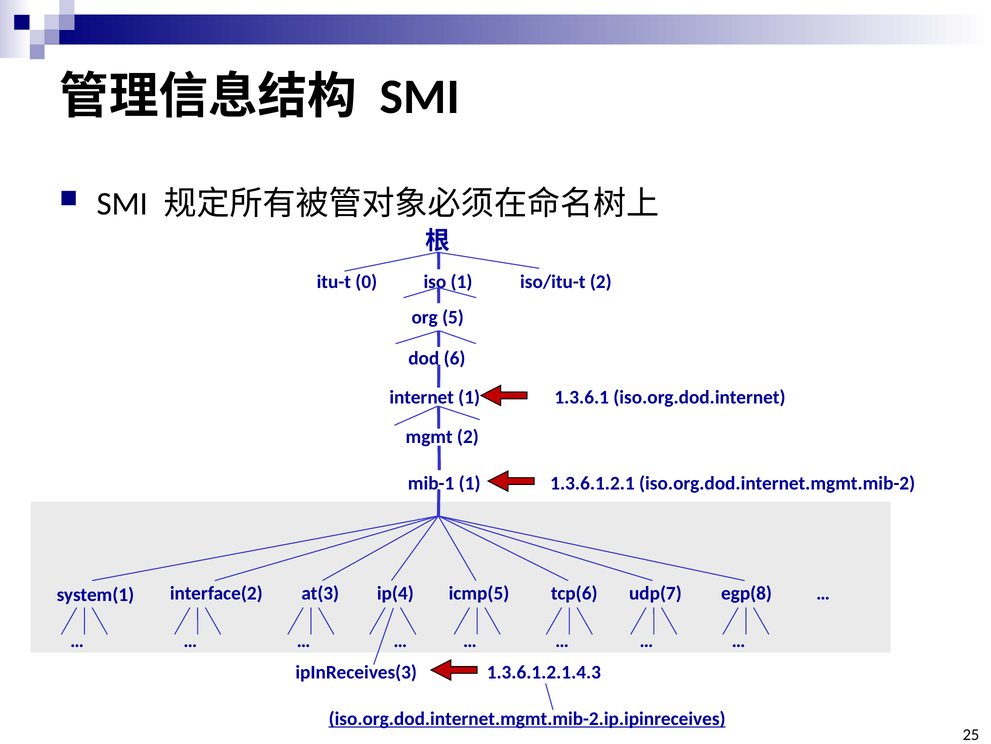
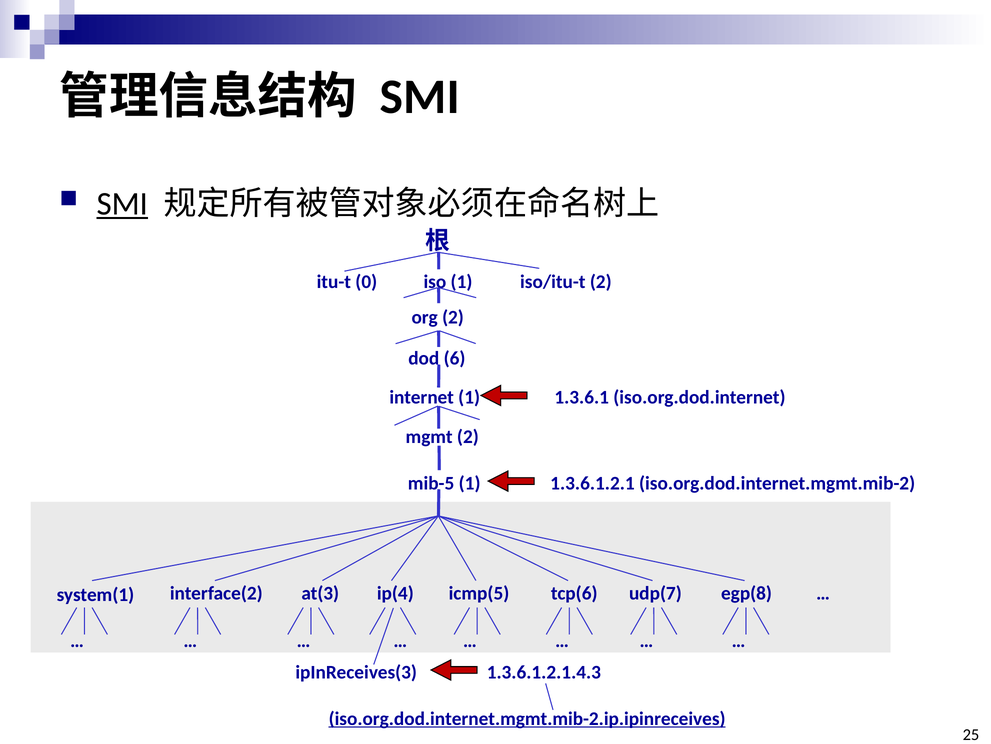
SMI at (122, 204) underline: none -> present
org 5: 5 -> 2
mib-1: mib-1 -> mib-5
